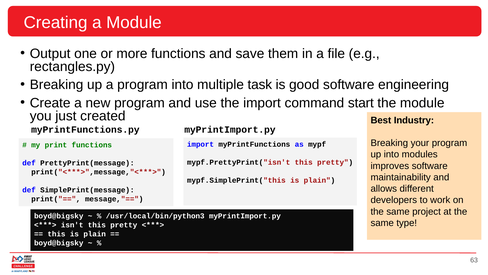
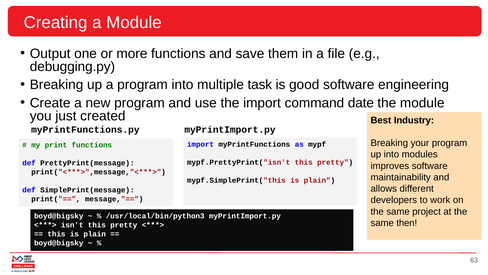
rectangles.py: rectangles.py -> debugging.py
start: start -> date
type: type -> then
